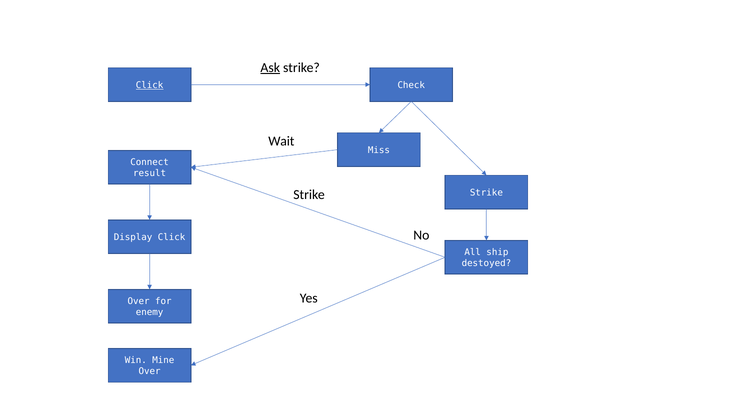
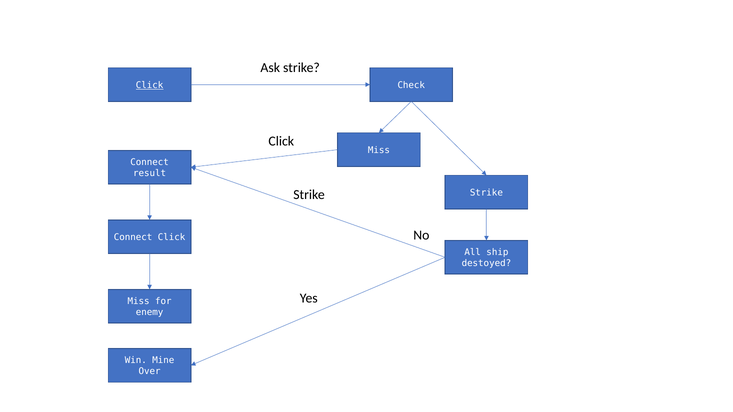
Ask underline: present -> none
Wait at (281, 141): Wait -> Click
Display at (133, 238): Display -> Connect
Over at (139, 302): Over -> Miss
